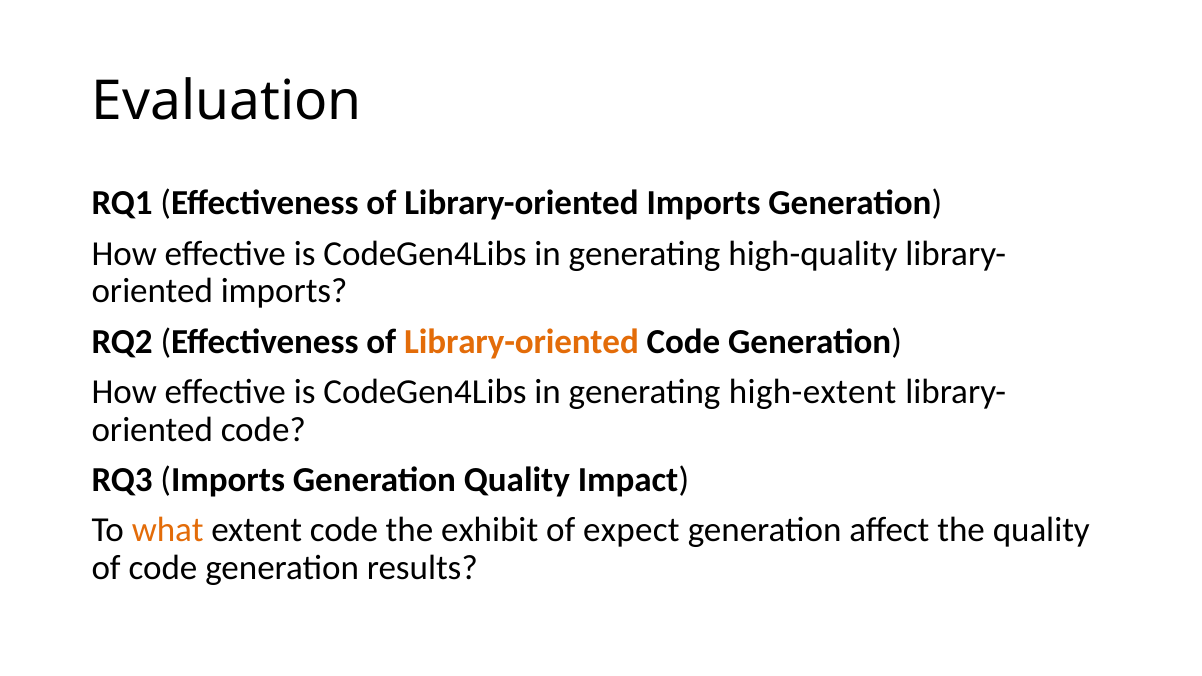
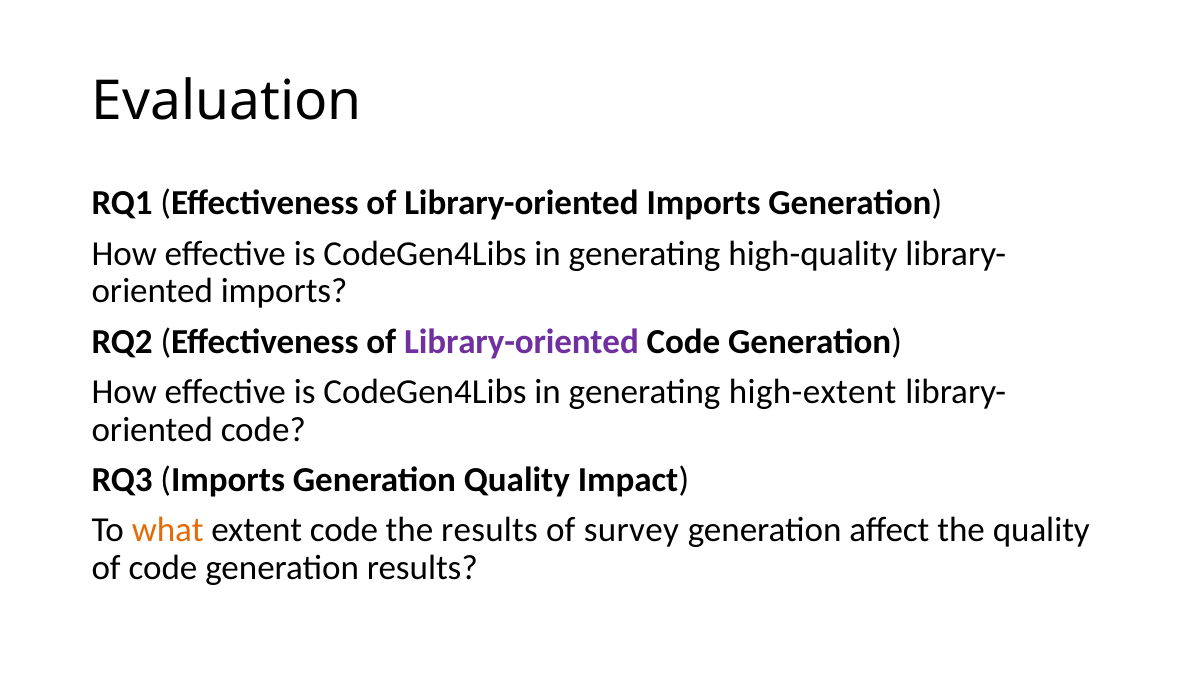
Library-oriented at (522, 342) colour: orange -> purple
the exhibit: exhibit -> results
expect: expect -> survey
